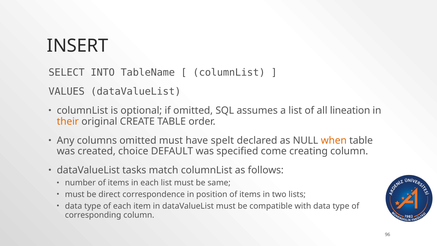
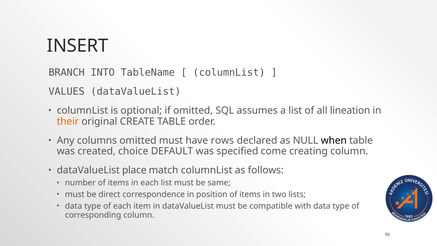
SELECT: SELECT -> BRANCH
spelt: spelt -> rows
when colour: orange -> black
tasks: tasks -> place
